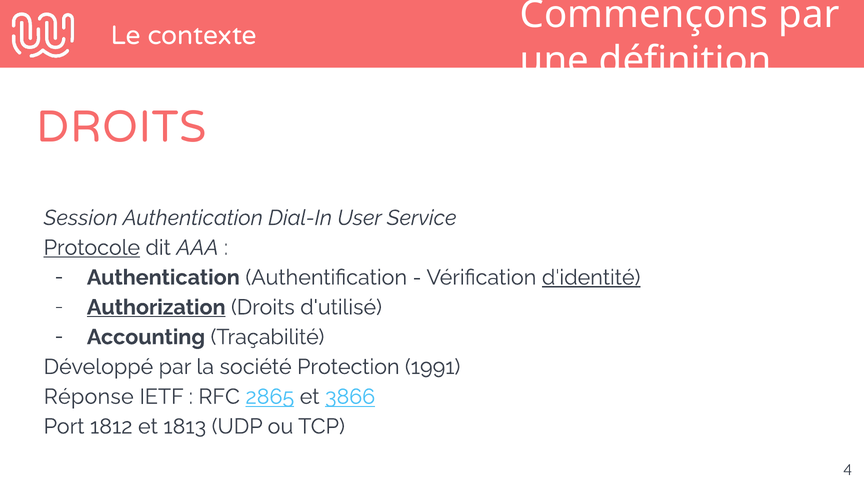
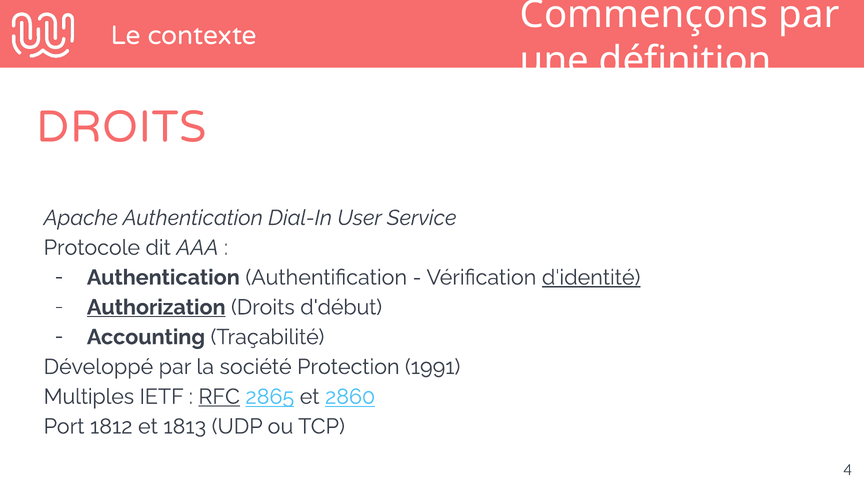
Session: Session -> Apache
Protocole underline: present -> none
d'utilisé: d'utilisé -> d'début
Réponse: Réponse -> Multiples
RFC underline: none -> present
3866: 3866 -> 2860
